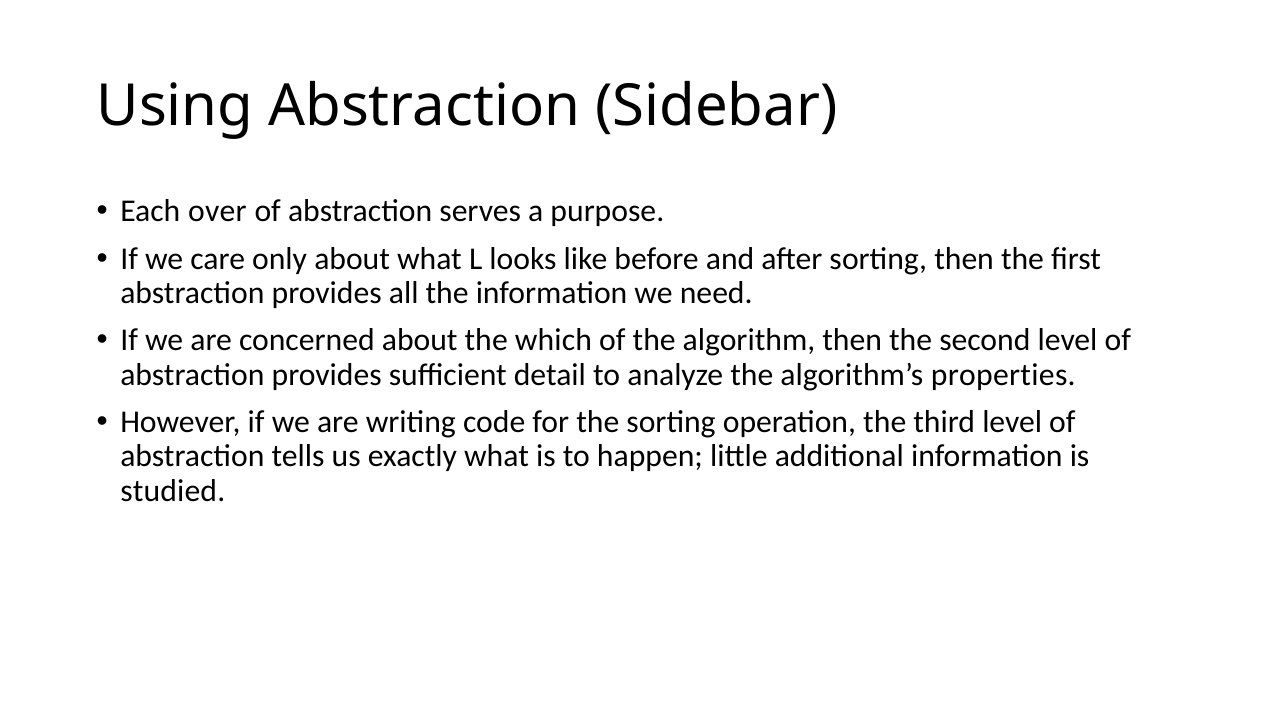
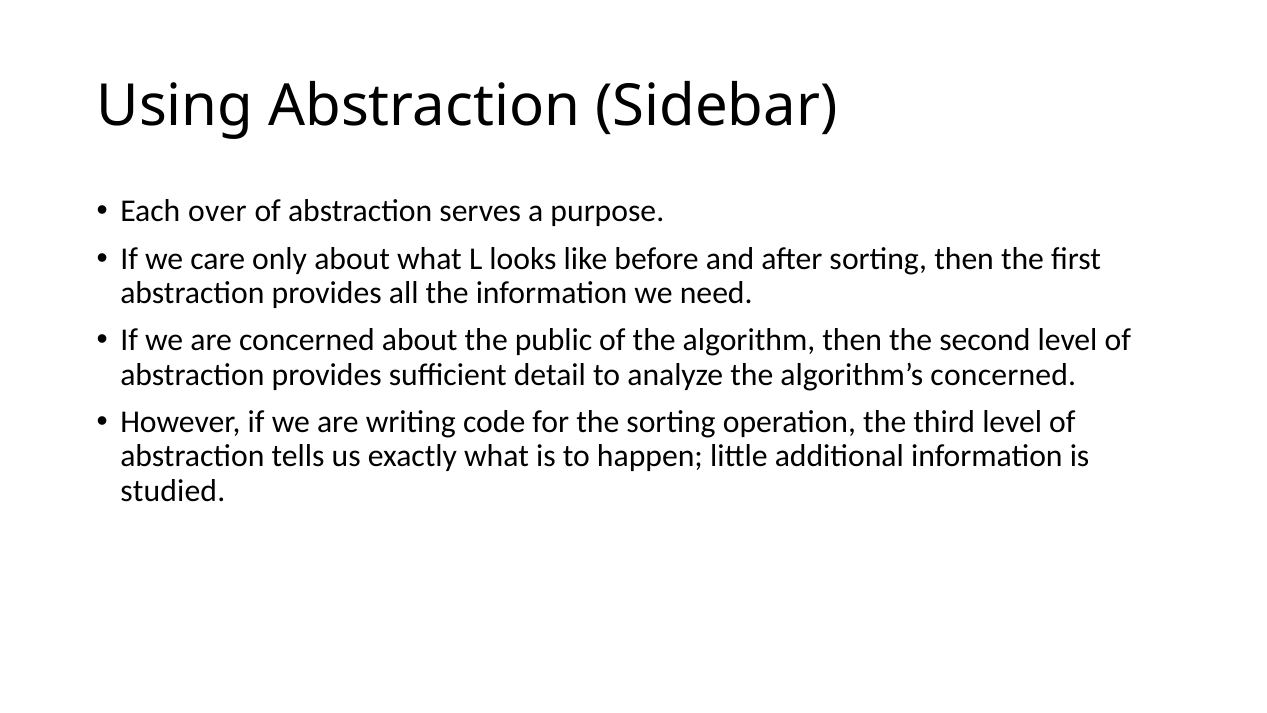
which: which -> public
algorithm’s properties: properties -> concerned
